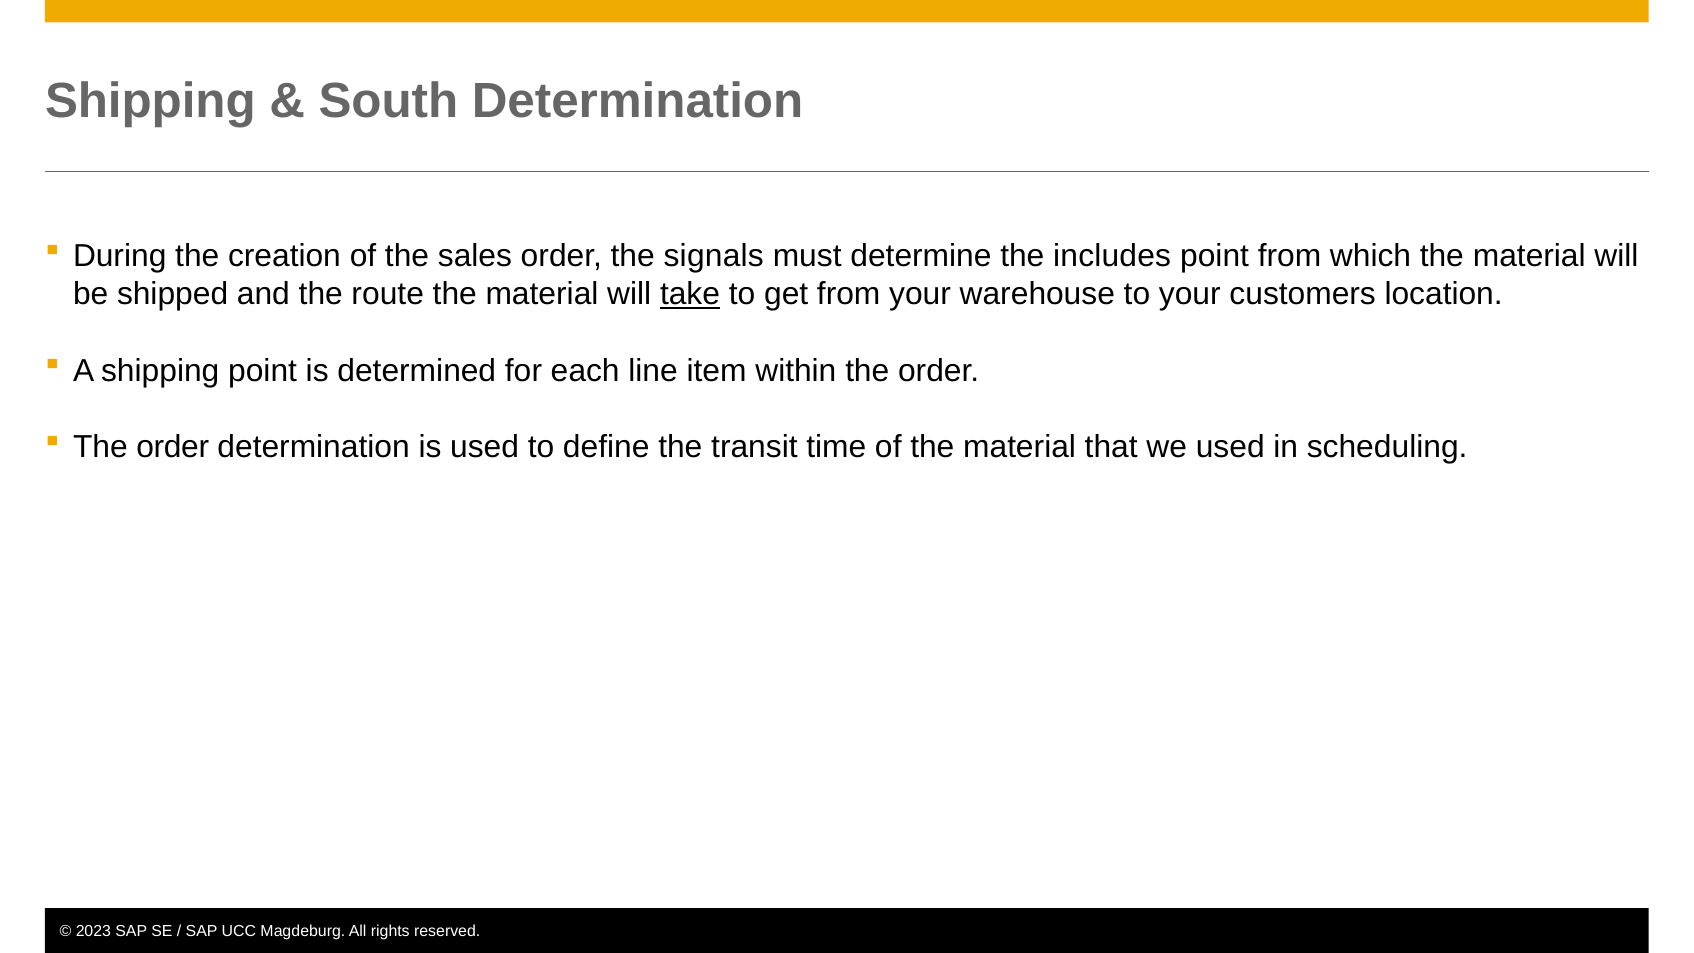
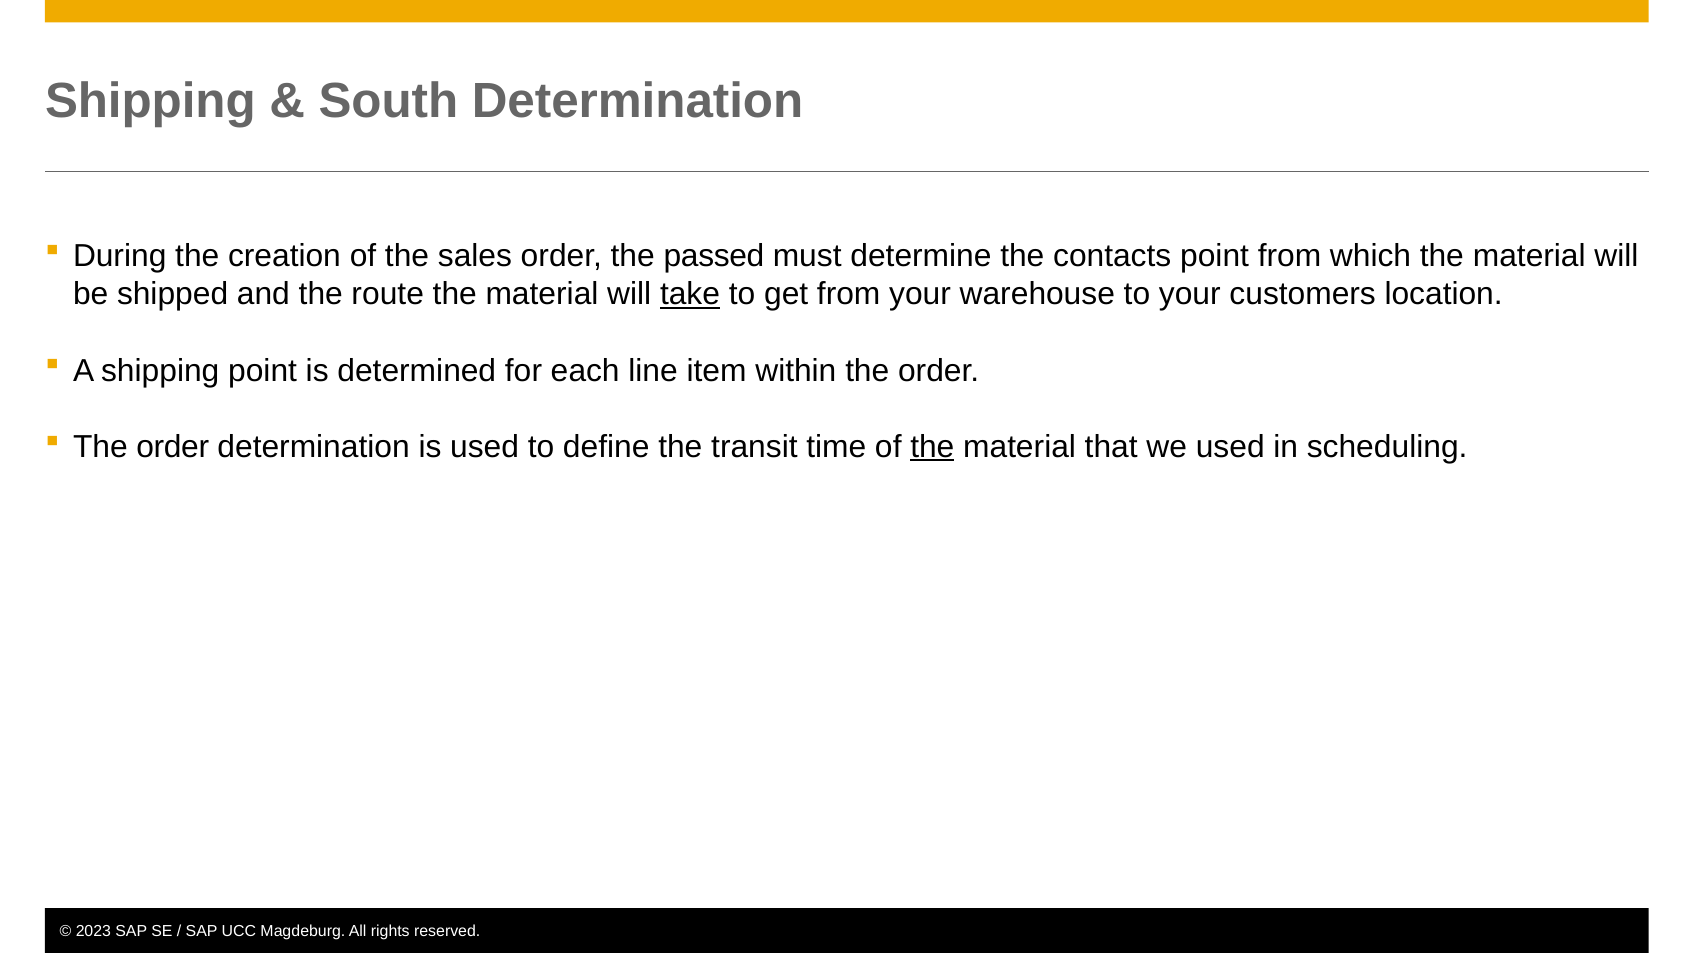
signals: signals -> passed
includes: includes -> contacts
the at (932, 447) underline: none -> present
